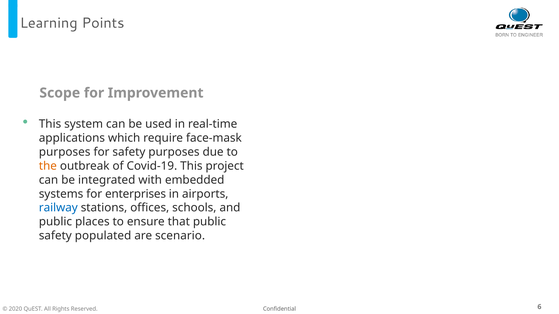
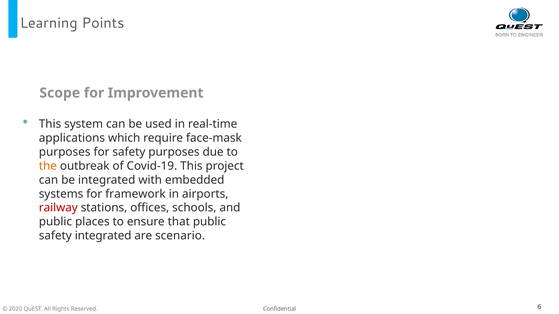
enterprises: enterprises -> framework
railway colour: blue -> red
safety populated: populated -> integrated
